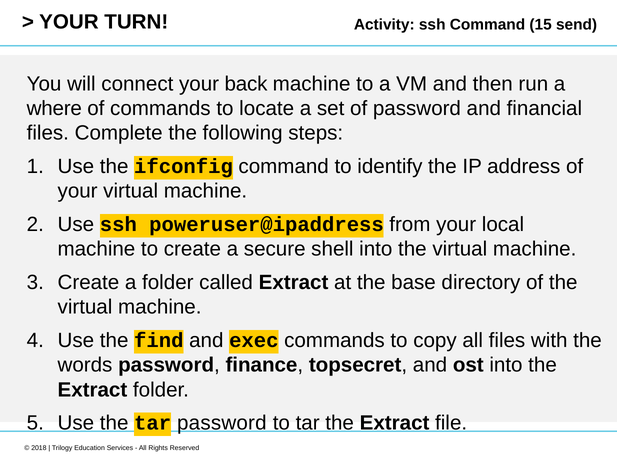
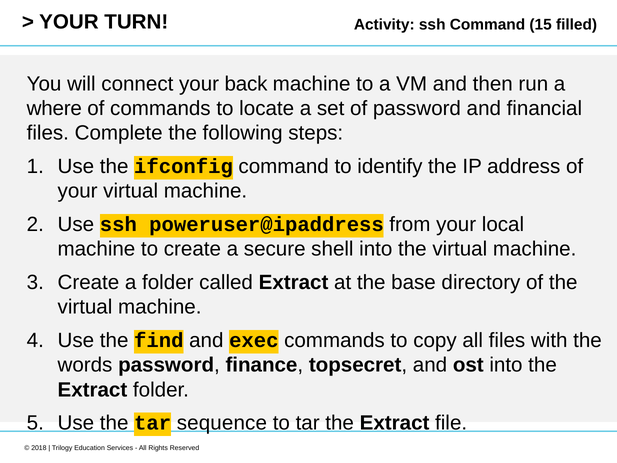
send: send -> filled
tar password: password -> sequence
